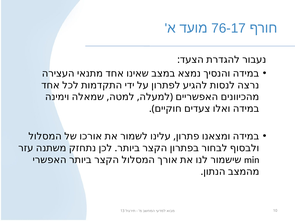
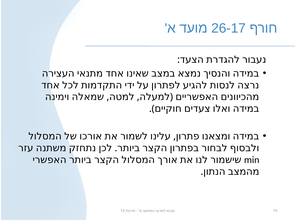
76-17: 76-17 -> 26-17
